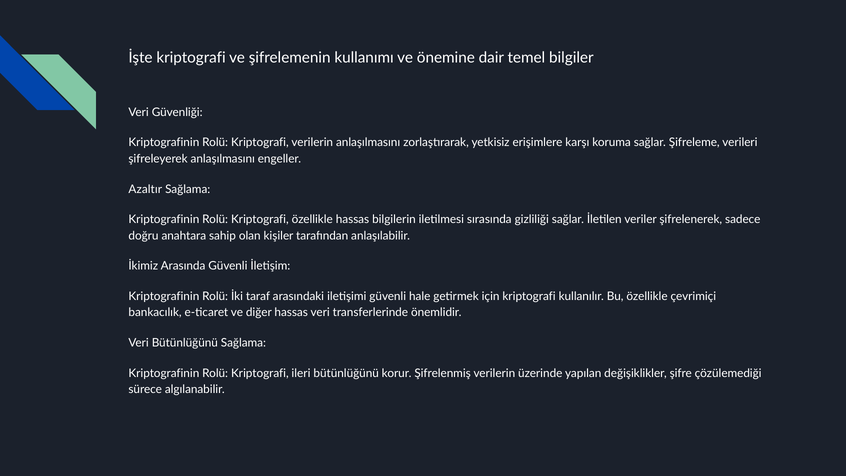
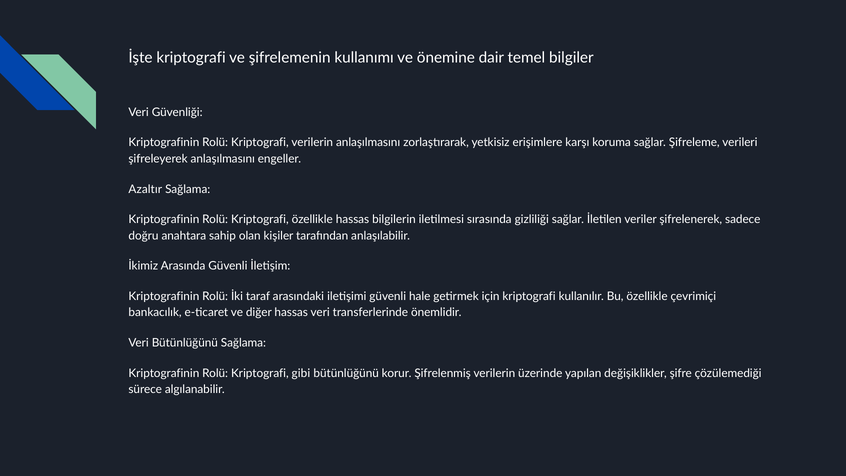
ileri: ileri -> gibi
